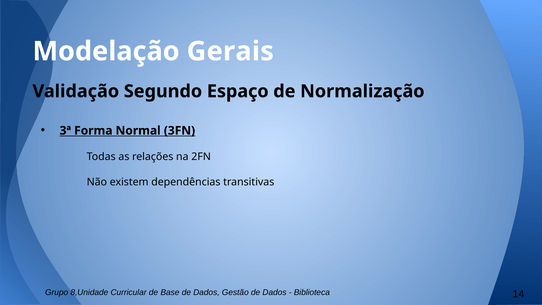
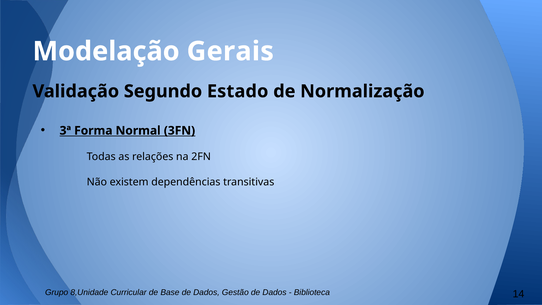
Espaço: Espaço -> Estado
